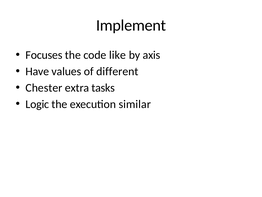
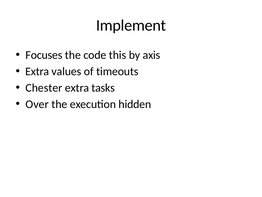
like: like -> this
Have at (37, 71): Have -> Extra
different: different -> timeouts
Logic: Logic -> Over
similar: similar -> hidden
